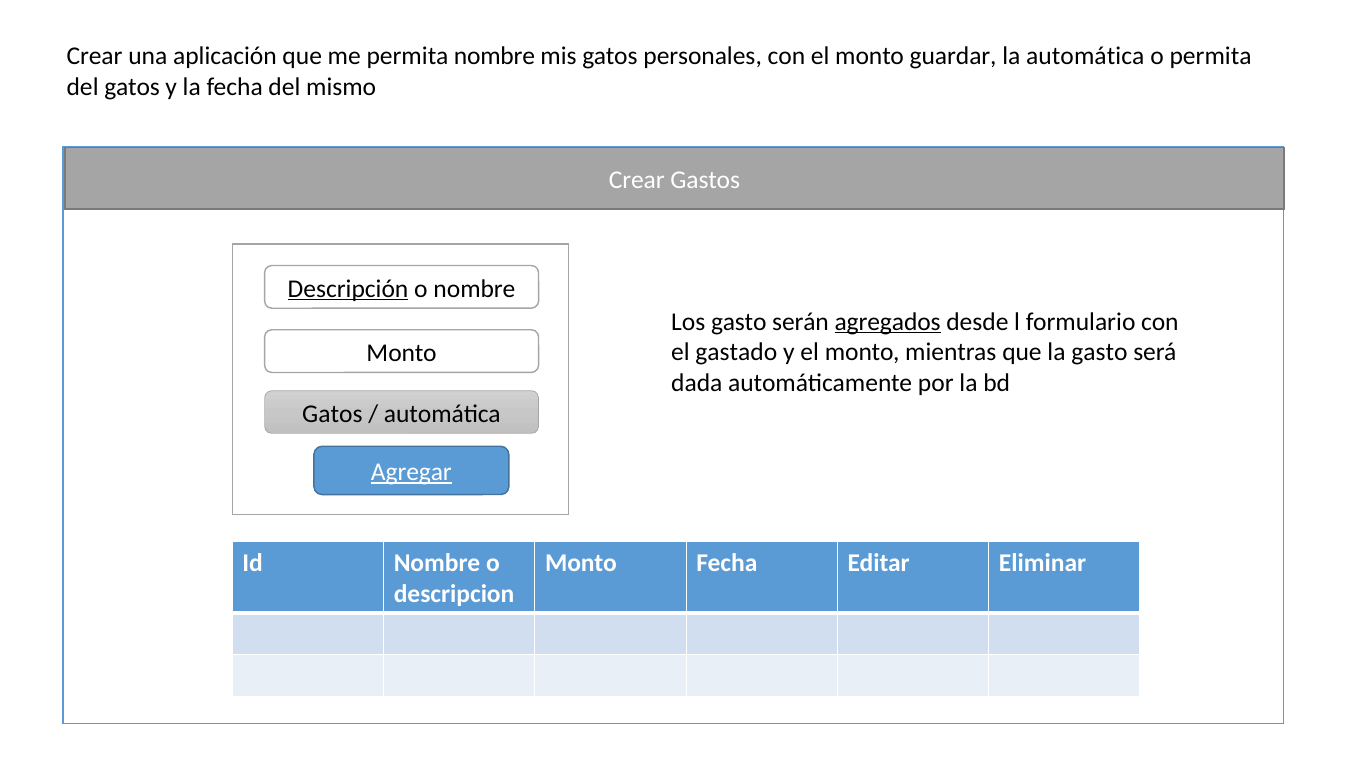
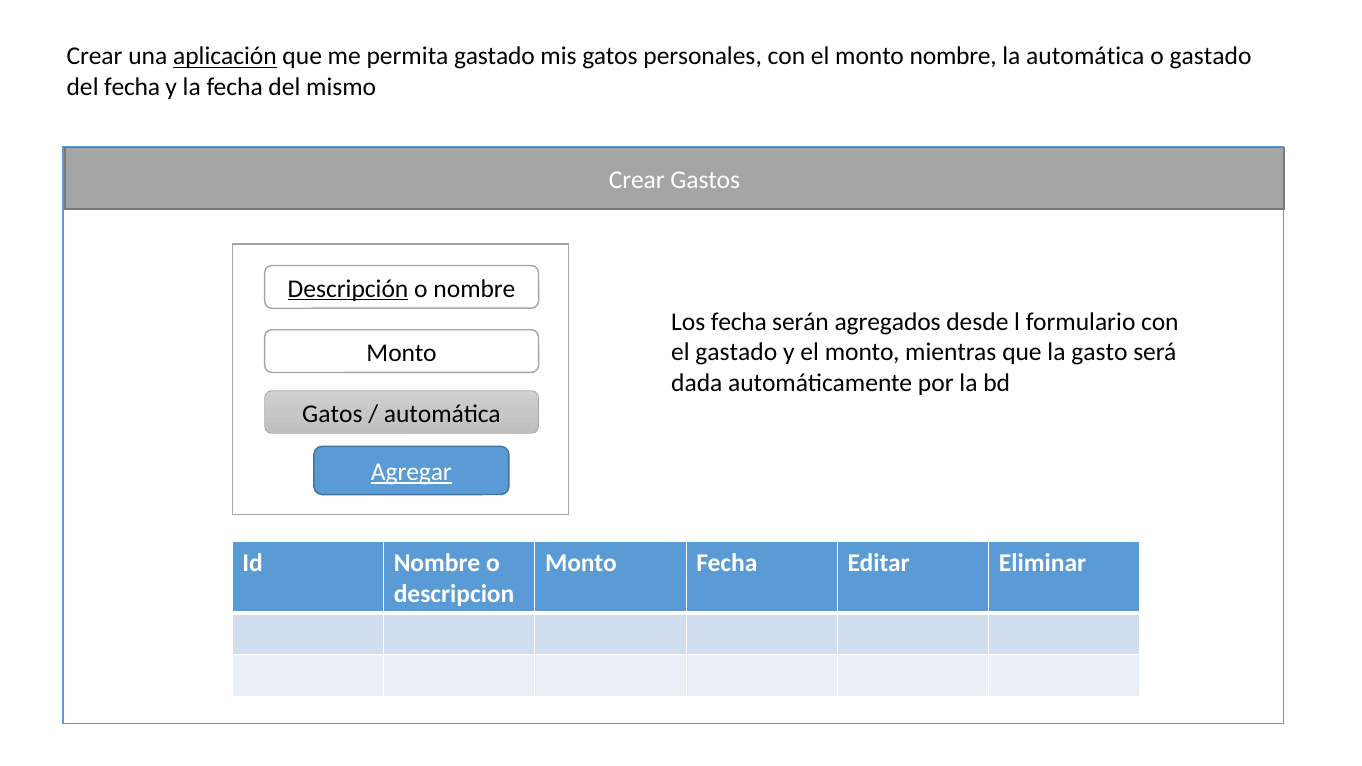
aplicación underline: none -> present
permita nombre: nombre -> gastado
monto guardar: guardar -> nombre
o permita: permita -> gastado
del gatos: gatos -> fecha
Los gasto: gasto -> fecha
agregados underline: present -> none
